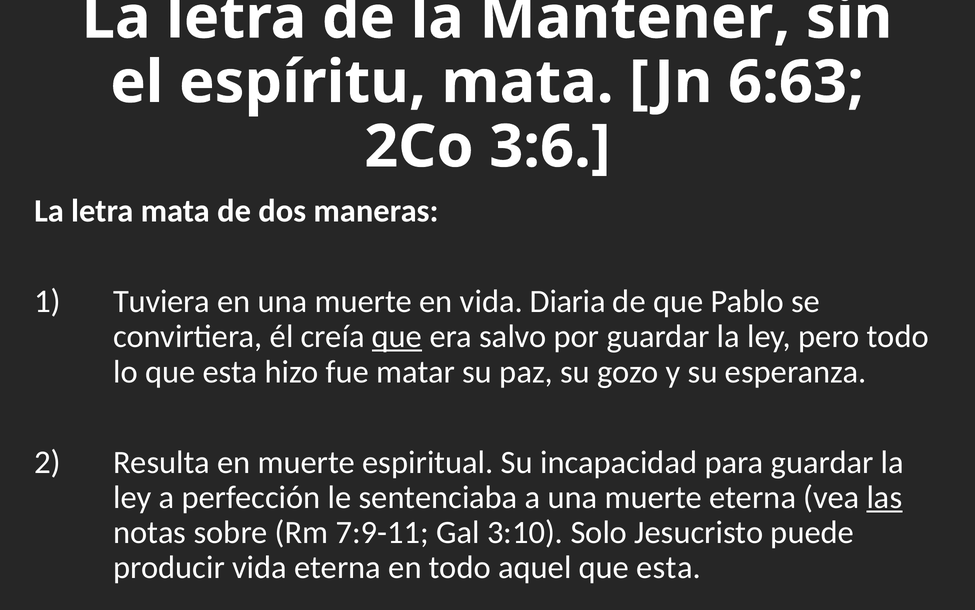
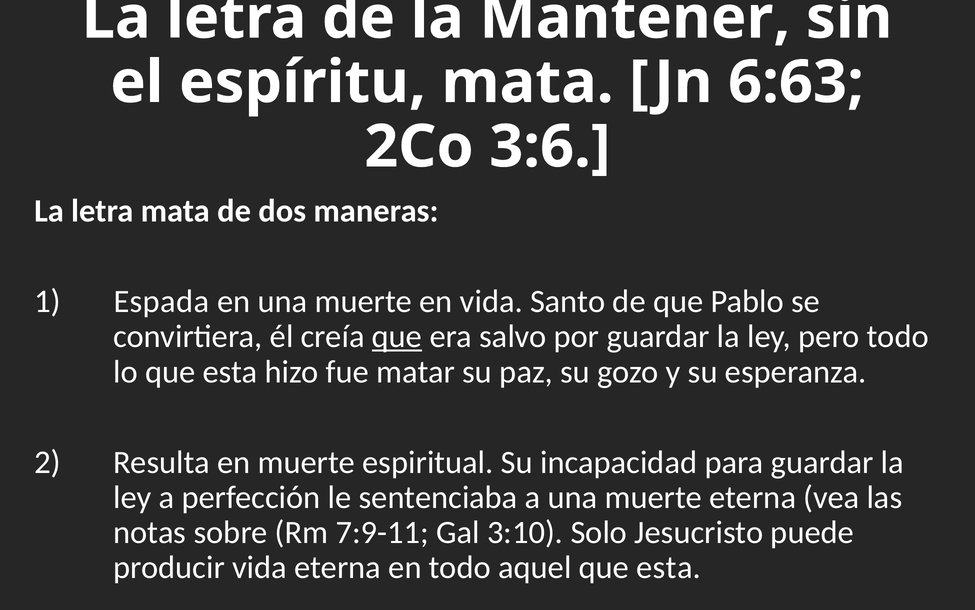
Tuviera: Tuviera -> Espada
Diaria: Diaria -> Santo
las underline: present -> none
